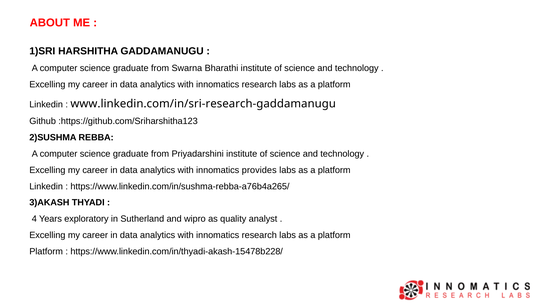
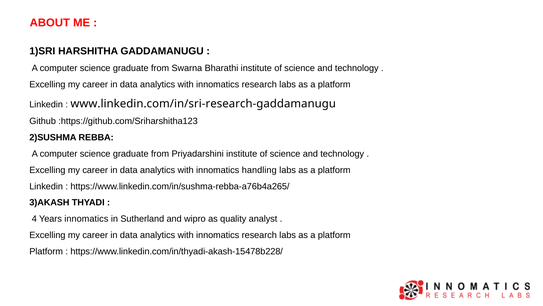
provides: provides -> handling
Years exploratory: exploratory -> innomatics
